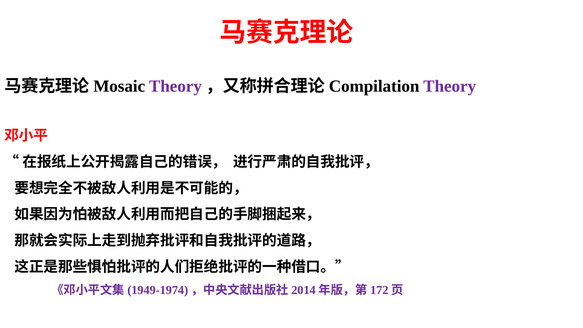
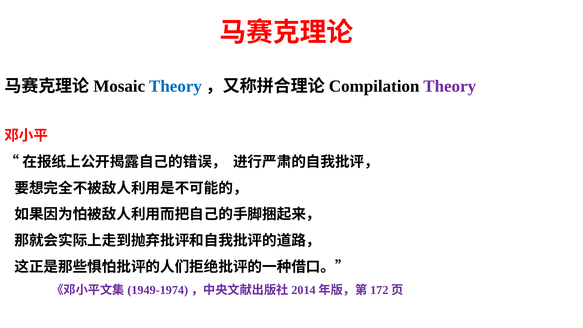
Theory at (175, 86) colour: purple -> blue
